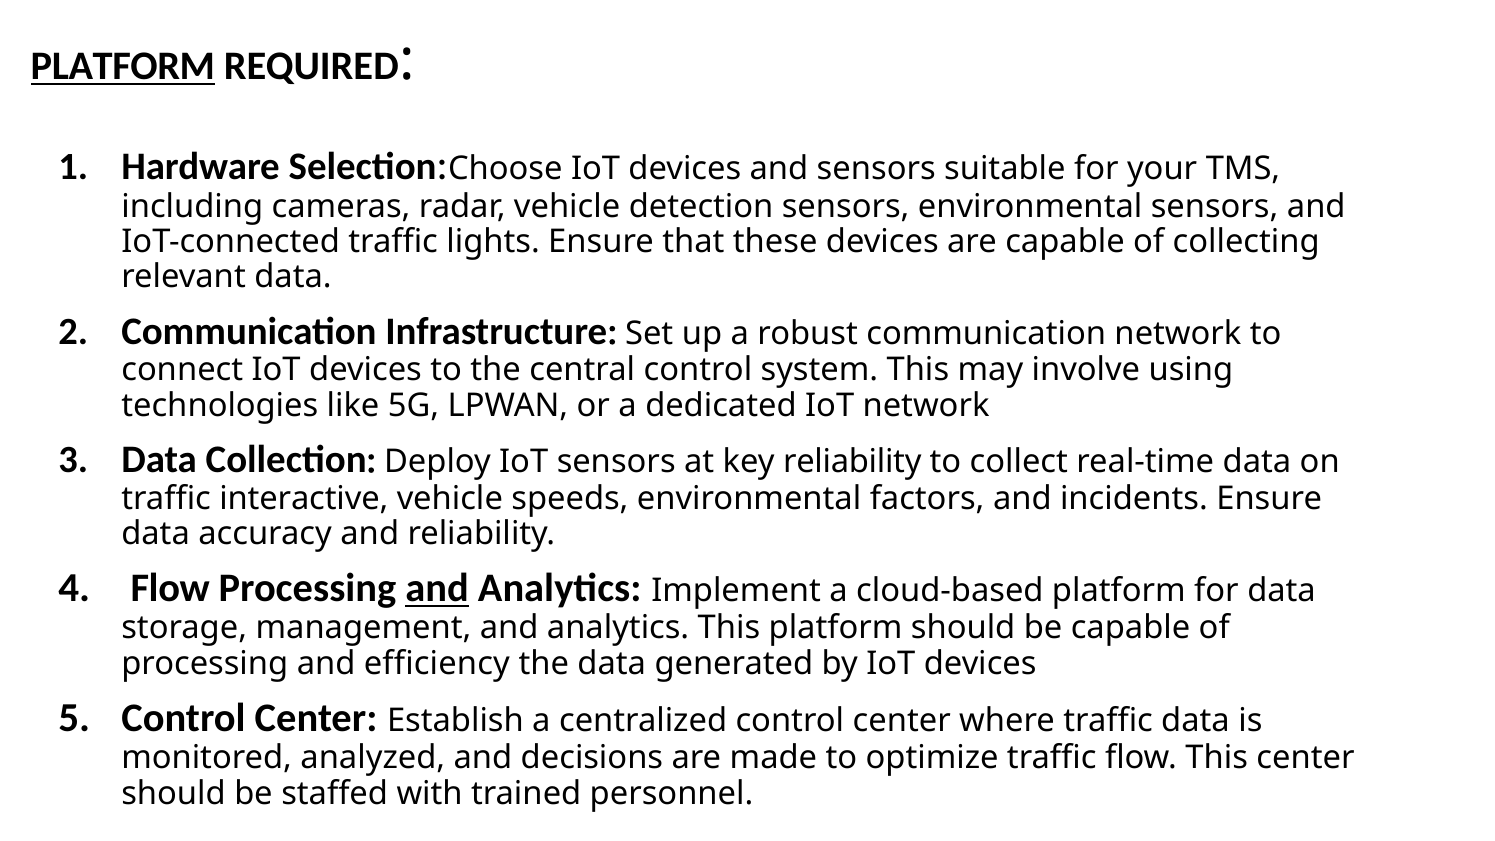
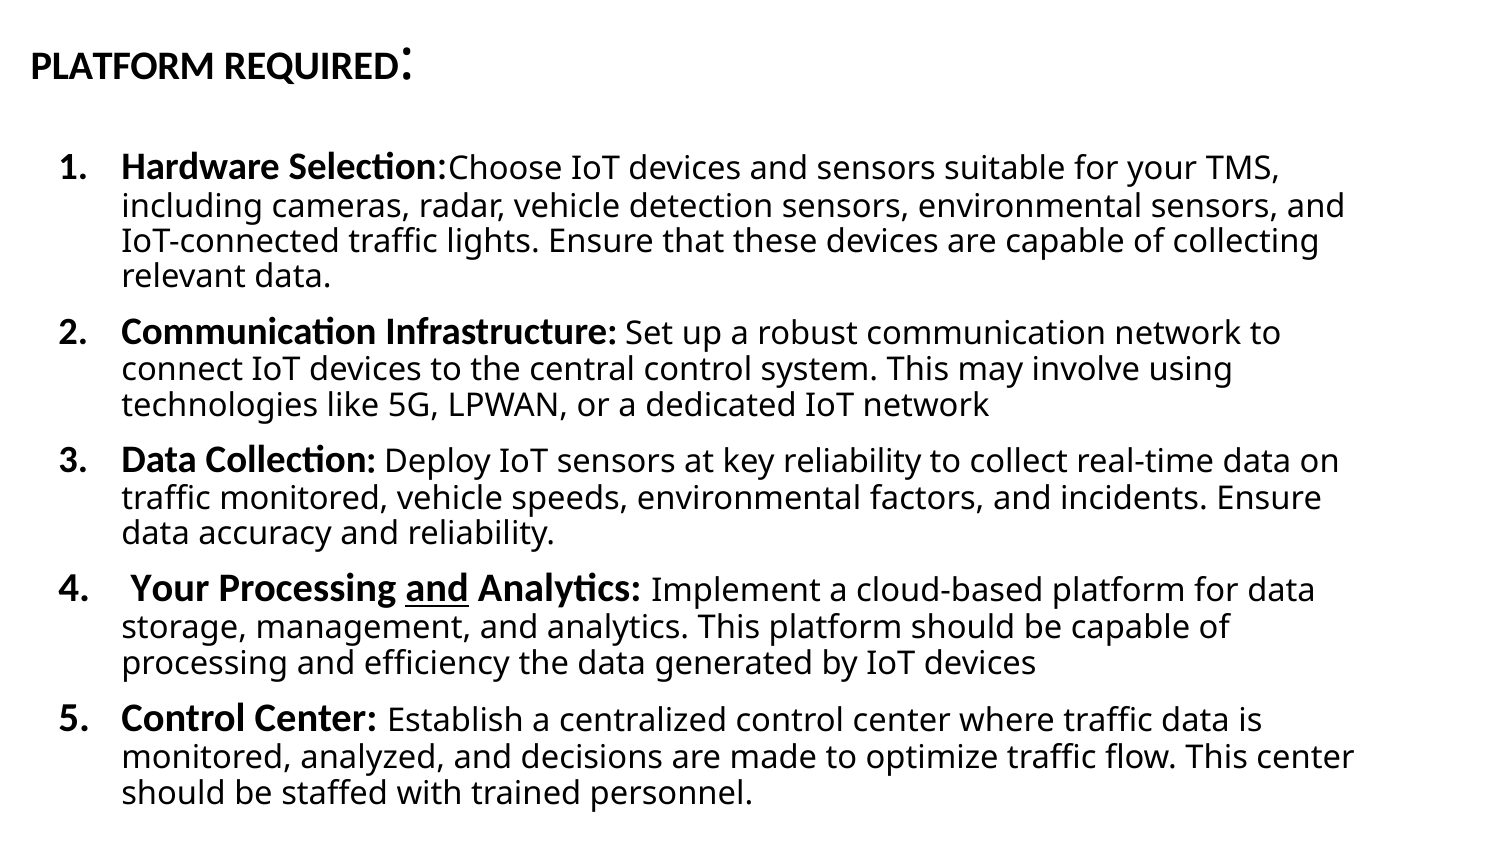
PLATFORM at (123, 66) underline: present -> none
traffic interactive: interactive -> monitored
Flow at (170, 589): Flow -> Your
